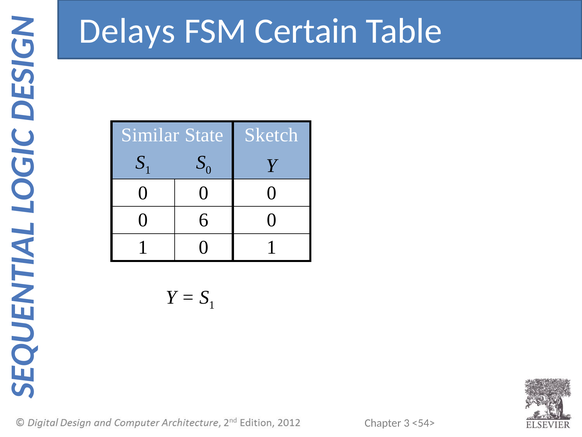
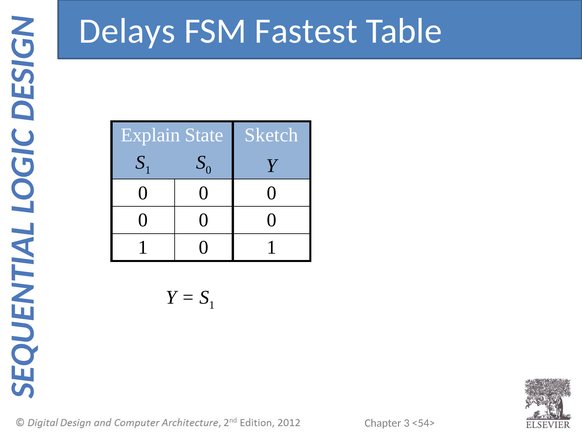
Certain: Certain -> Fastest
Similar: Similar -> Explain
6 at (204, 220): 6 -> 0
